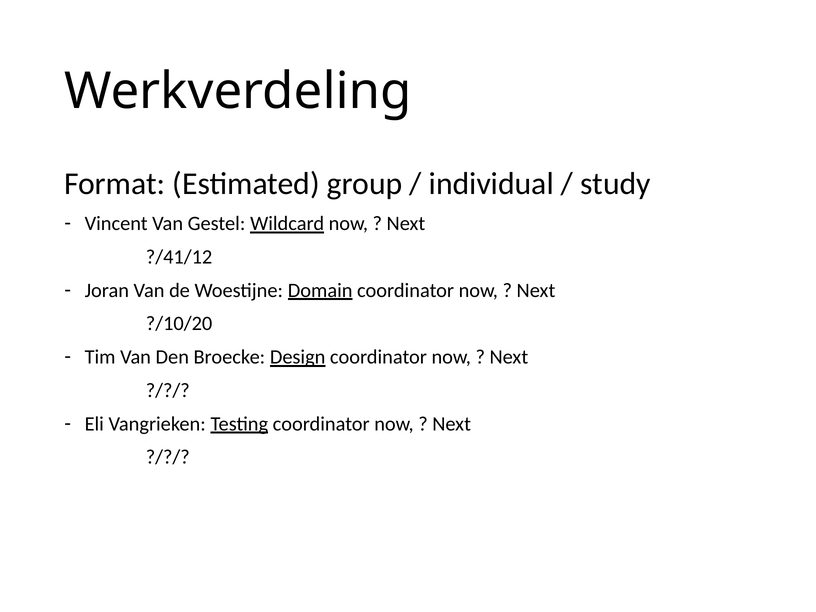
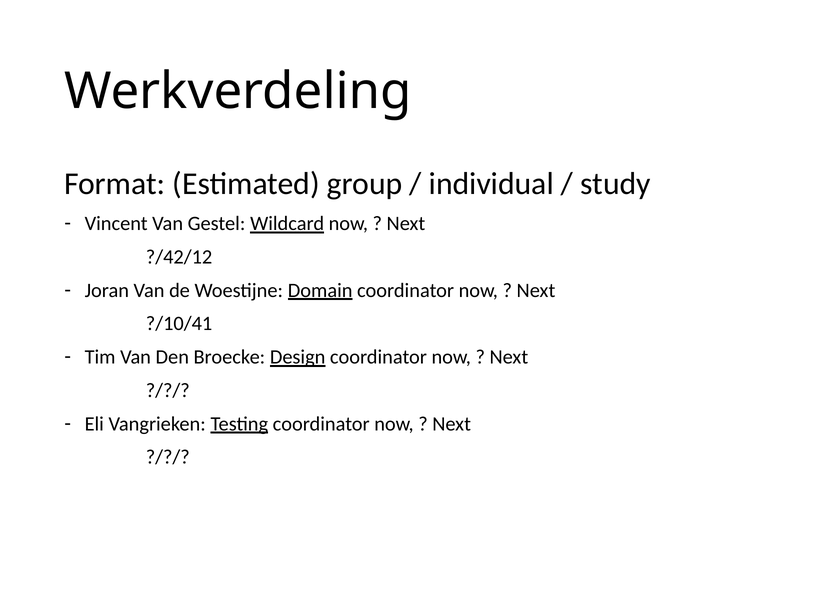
?/41/12: ?/41/12 -> ?/42/12
?/10/20: ?/10/20 -> ?/10/41
